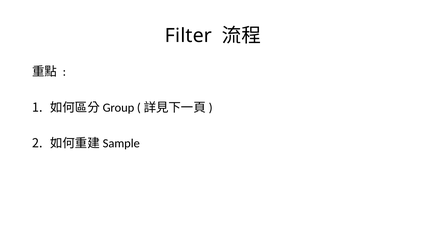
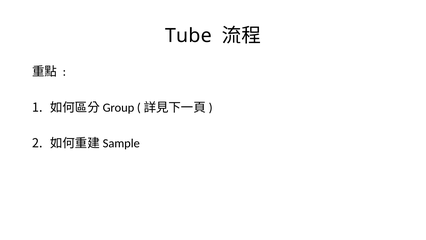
Filter: Filter -> Tube
